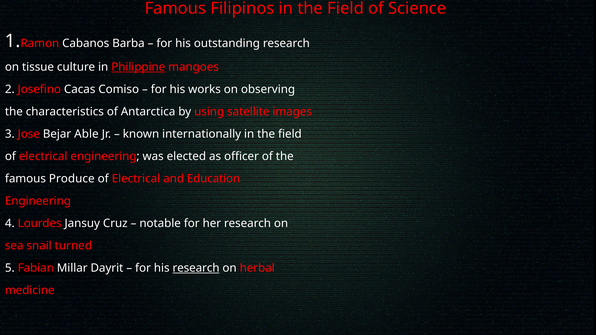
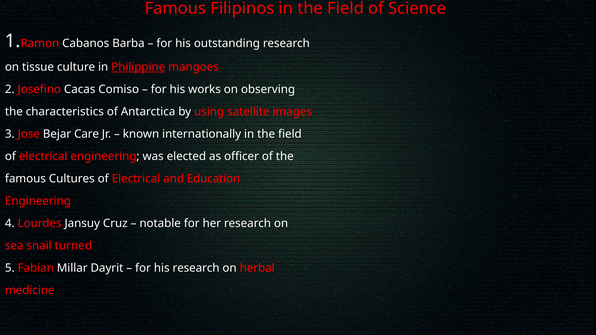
Able: Able -> Care
Produce: Produce -> Cultures
research at (196, 268) underline: present -> none
